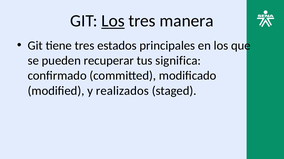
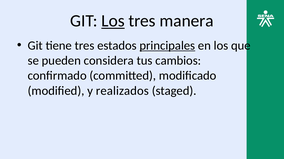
principales underline: none -> present
recuperar: recuperar -> considera
significa: significa -> cambios
